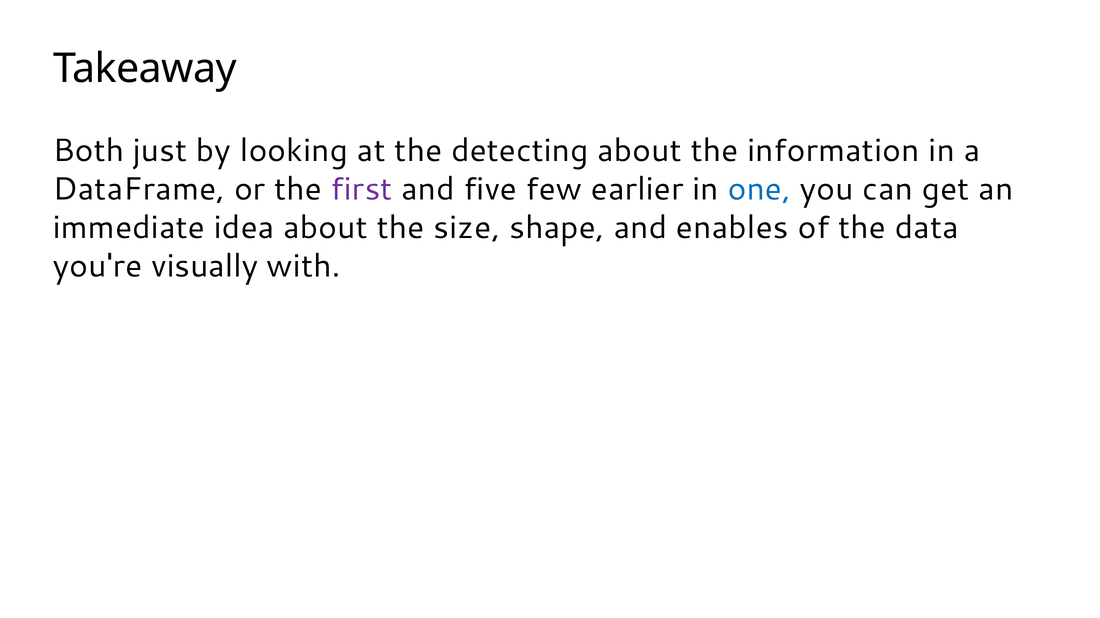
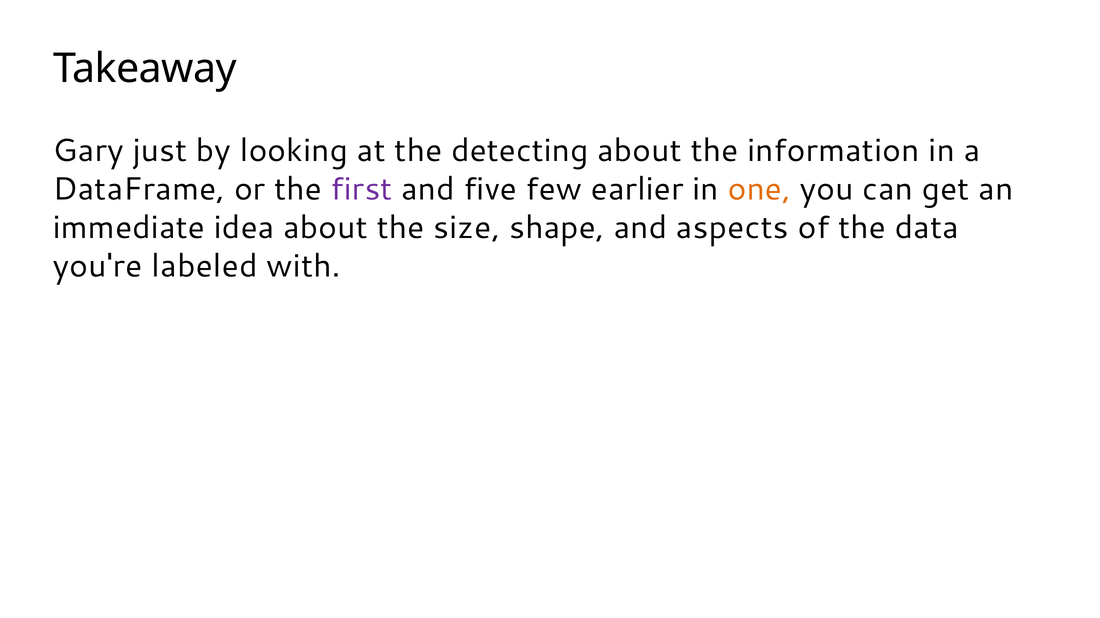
Both: Both -> Gary
one colour: blue -> orange
enables: enables -> aspects
visually: visually -> labeled
